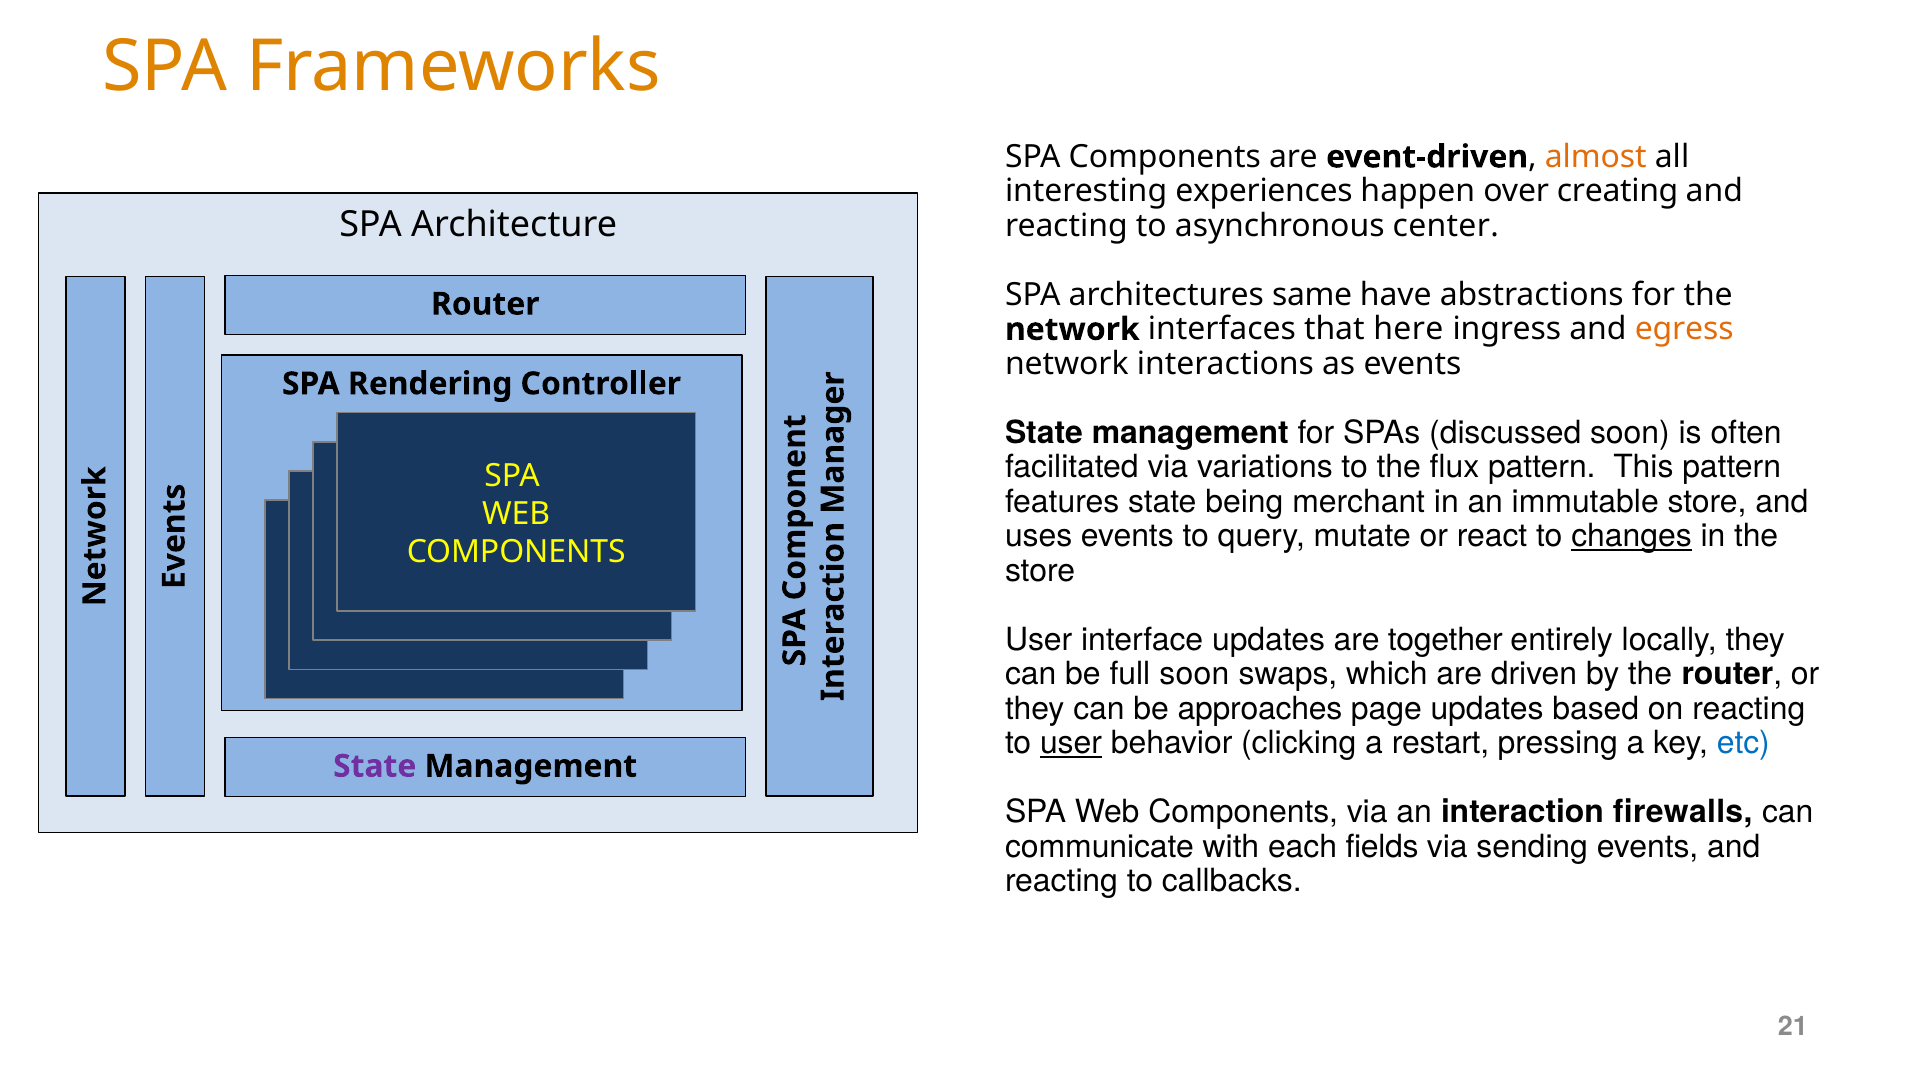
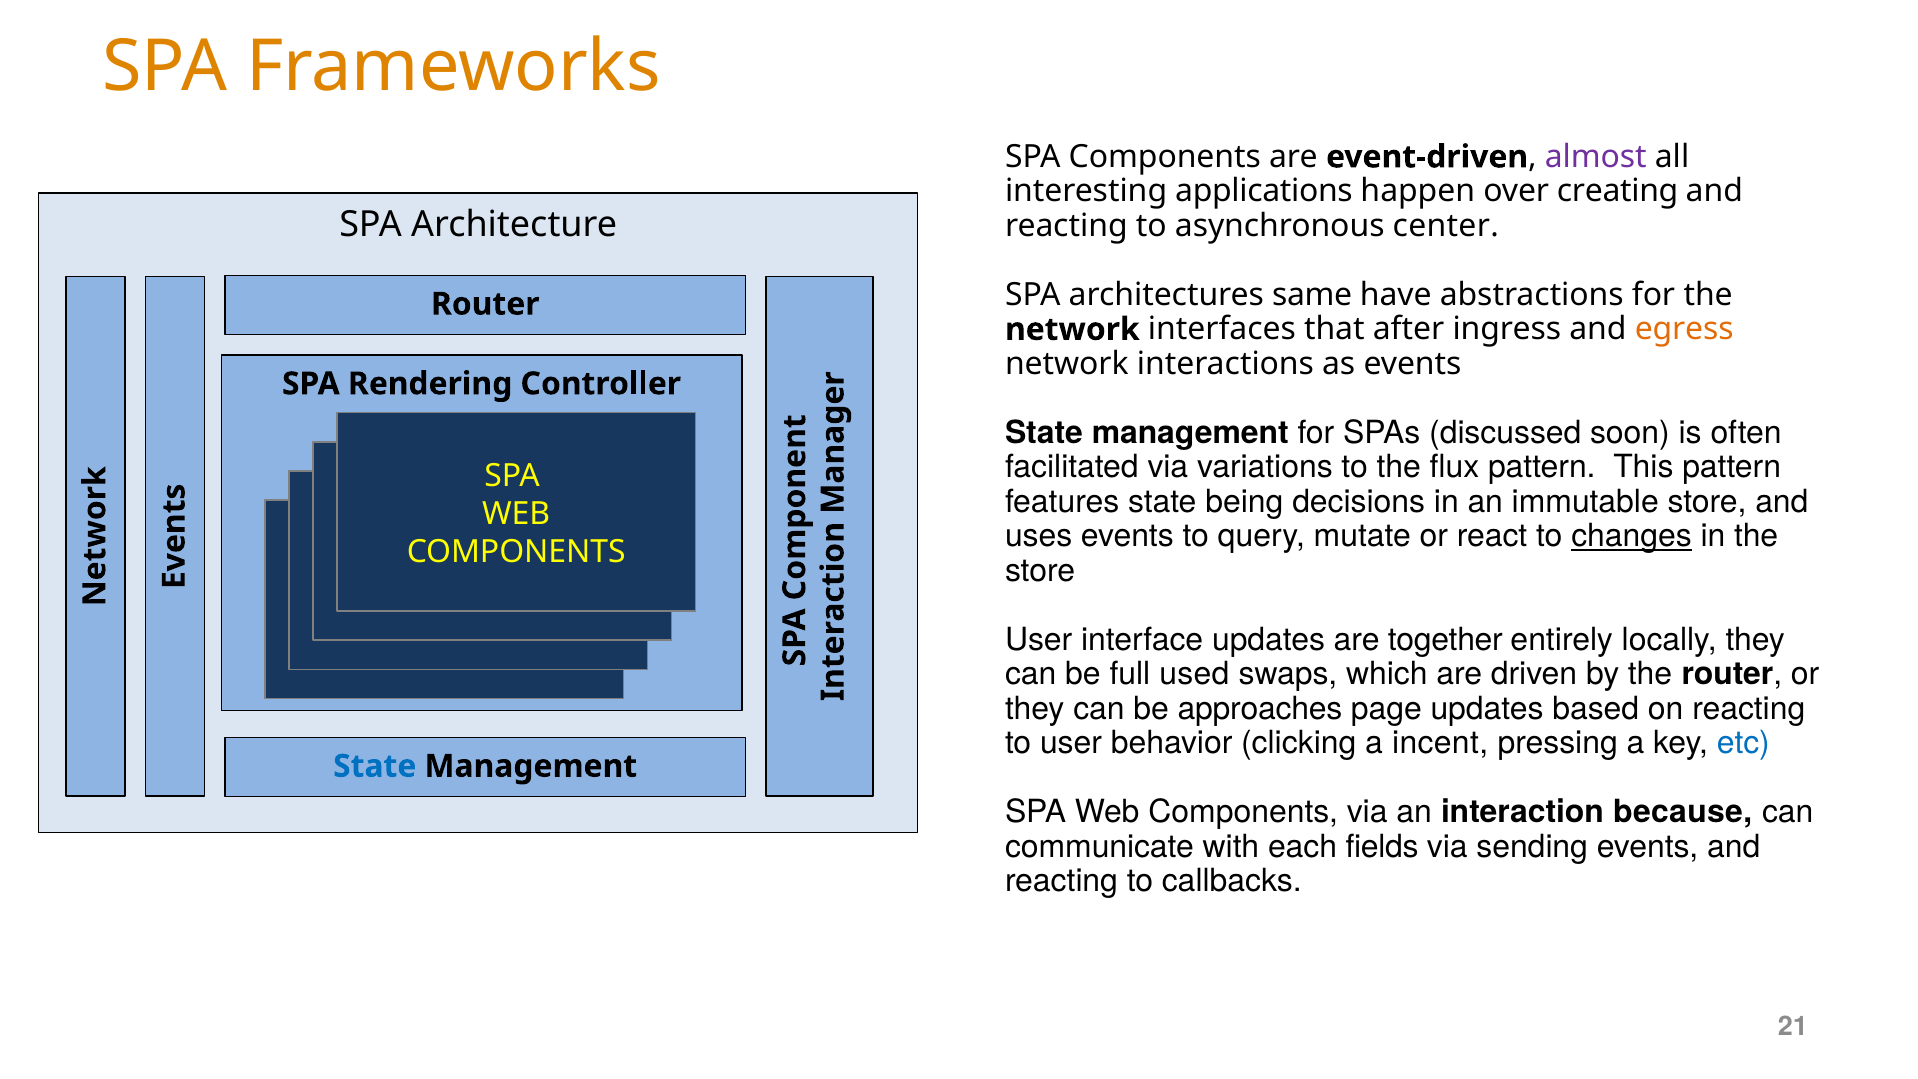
almost colour: orange -> purple
experiences: experiences -> applications
here: here -> after
merchant: merchant -> decisions
full soon: soon -> used
user at (1071, 743) underline: present -> none
restart: restart -> incent
State at (375, 766) colour: purple -> blue
firewalls: firewalls -> because
